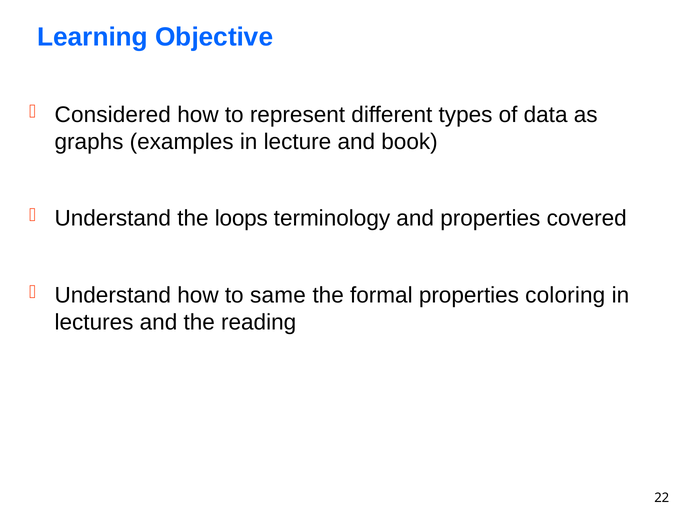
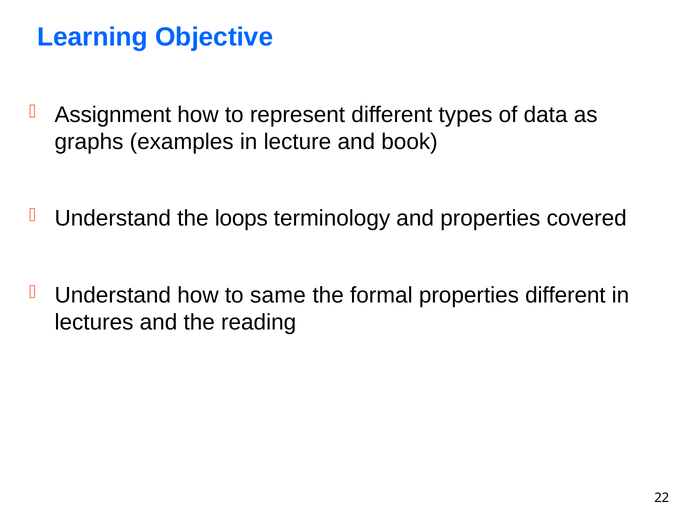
Considered: Considered -> Assignment
properties coloring: coloring -> different
